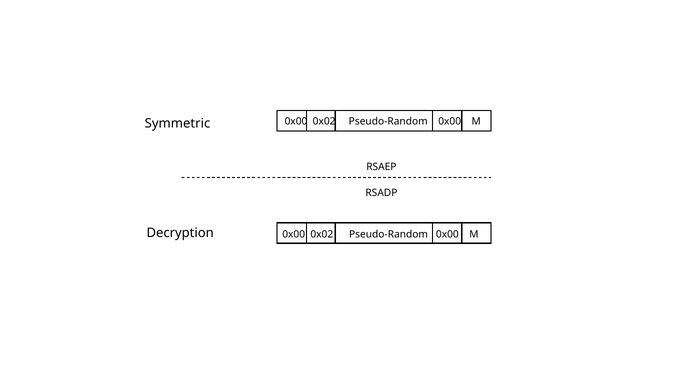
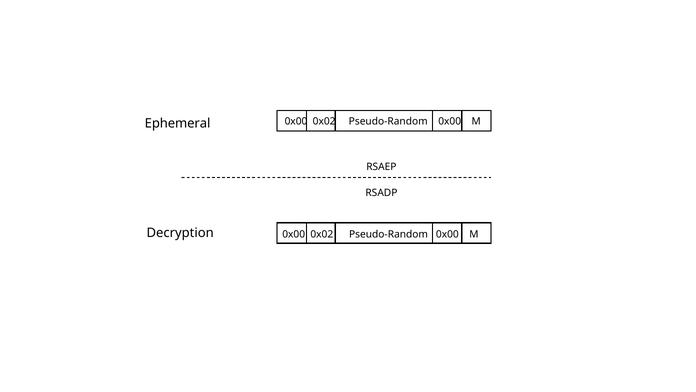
Symmetric: Symmetric -> Ephemeral
